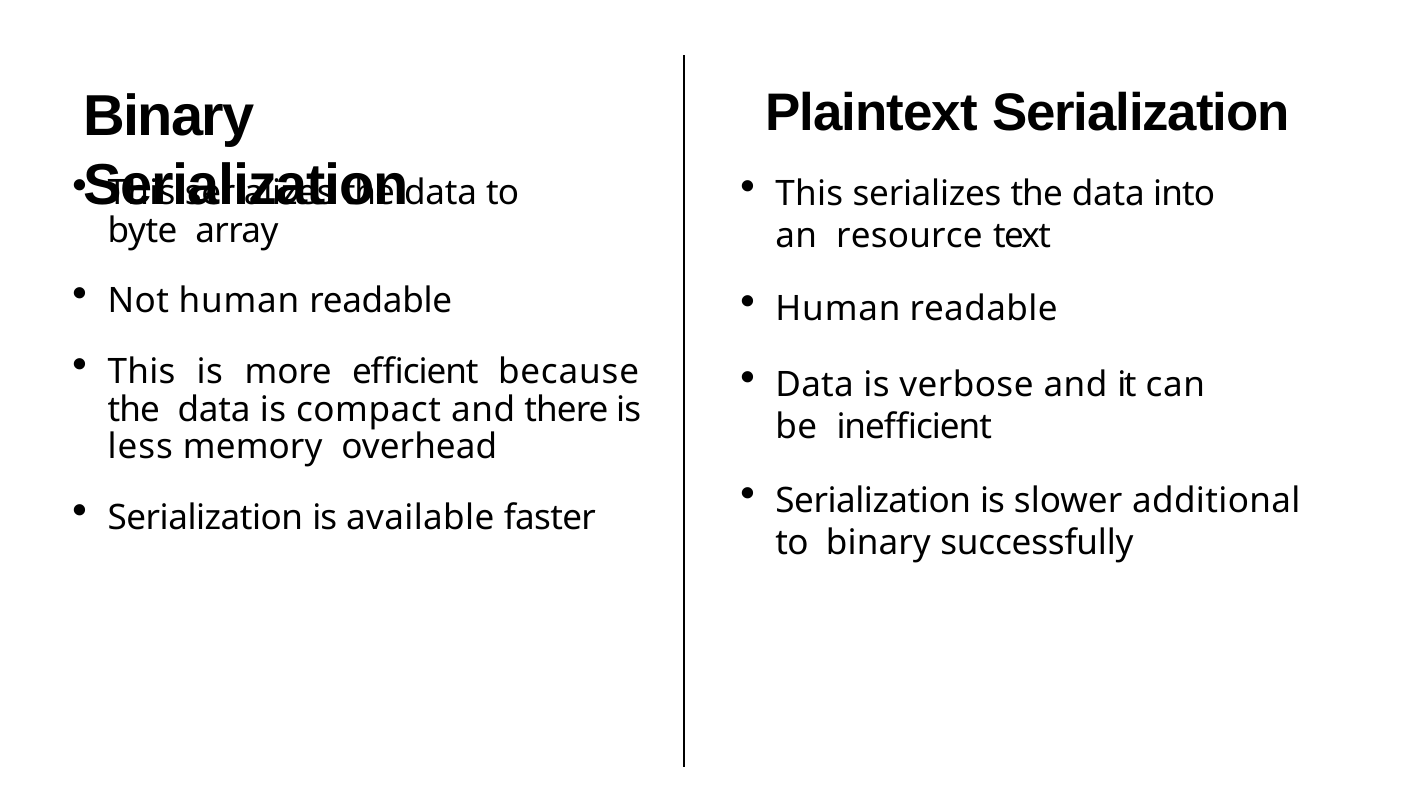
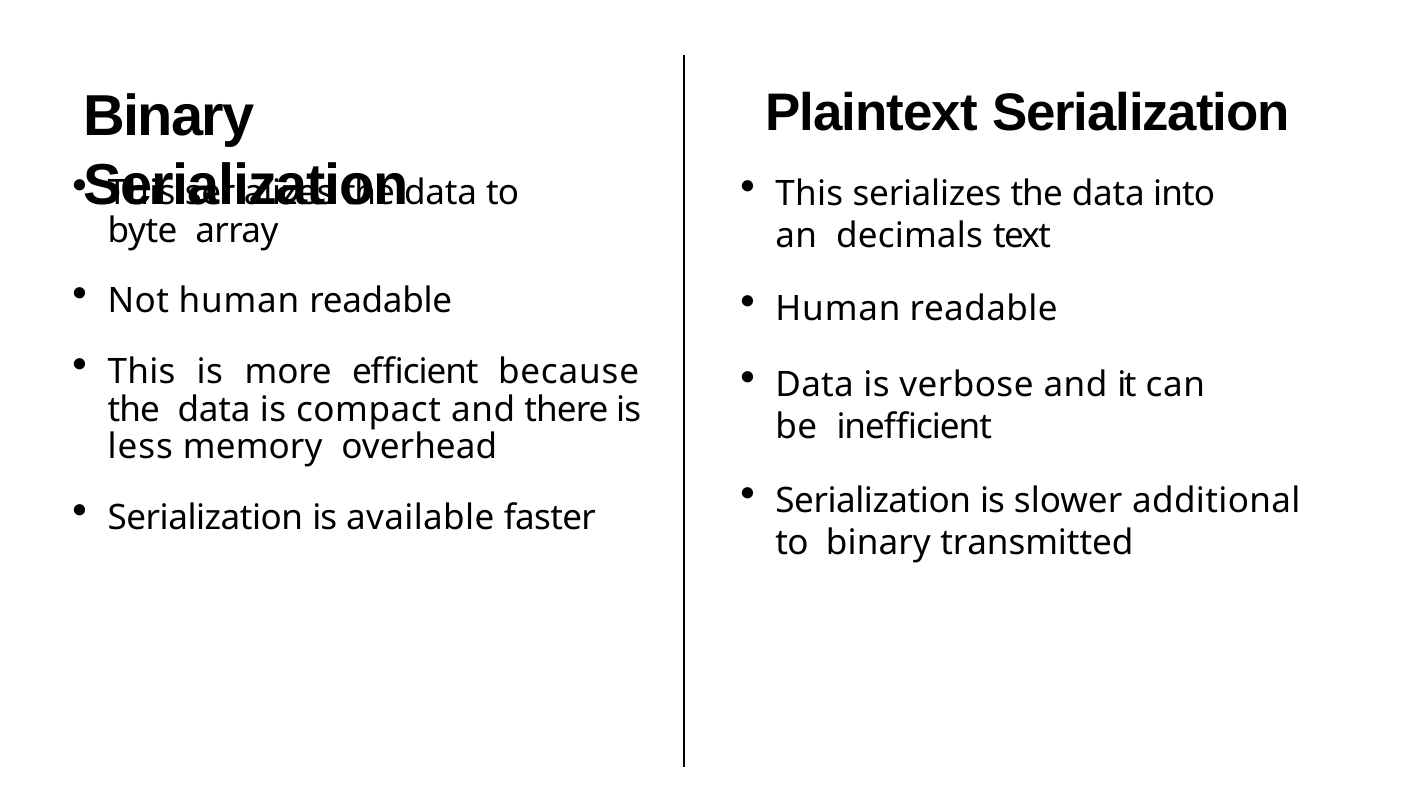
resource: resource -> decimals
successfully: successfully -> transmitted
